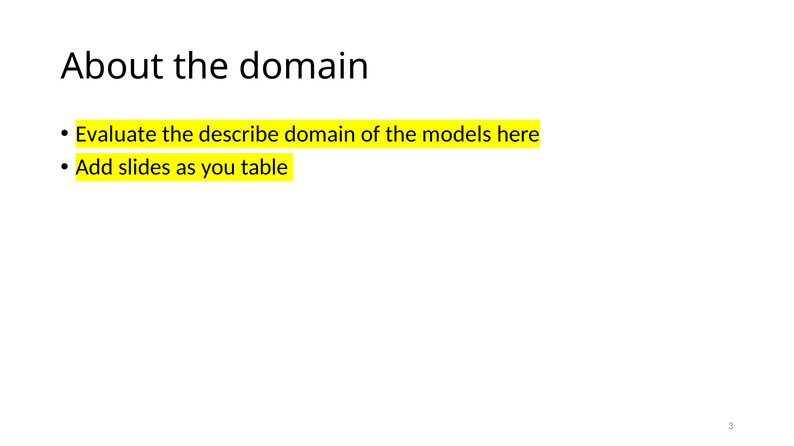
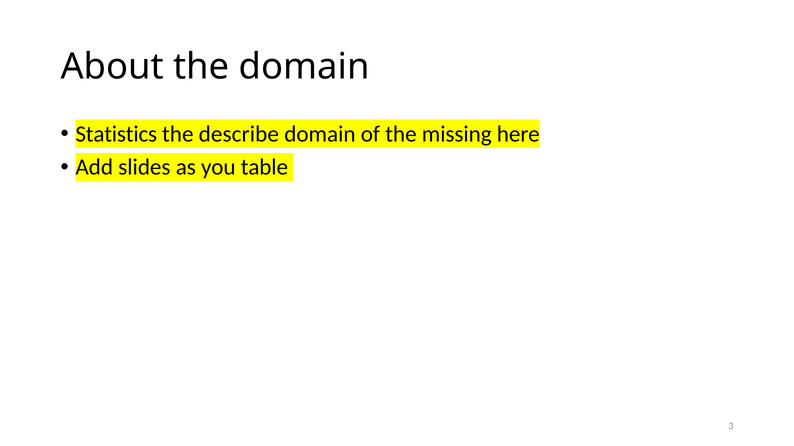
Evaluate: Evaluate -> Statistics
models: models -> missing
